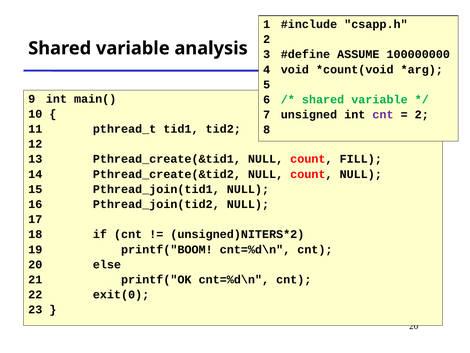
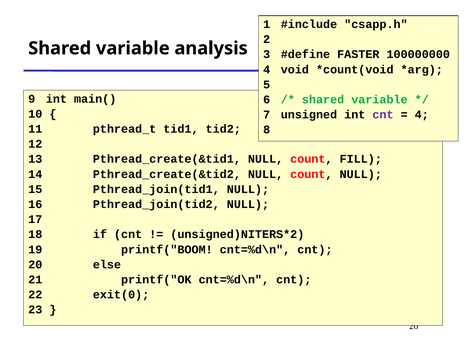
ASSUME: ASSUME -> FASTER
2 at (422, 115): 2 -> 4
